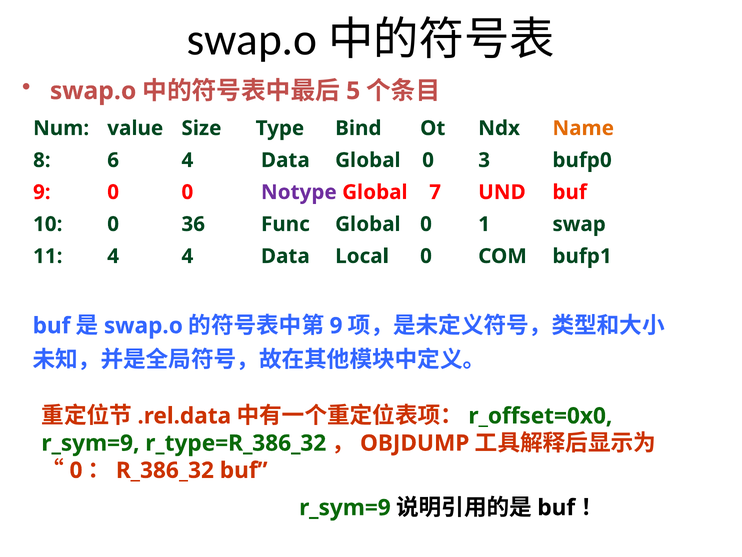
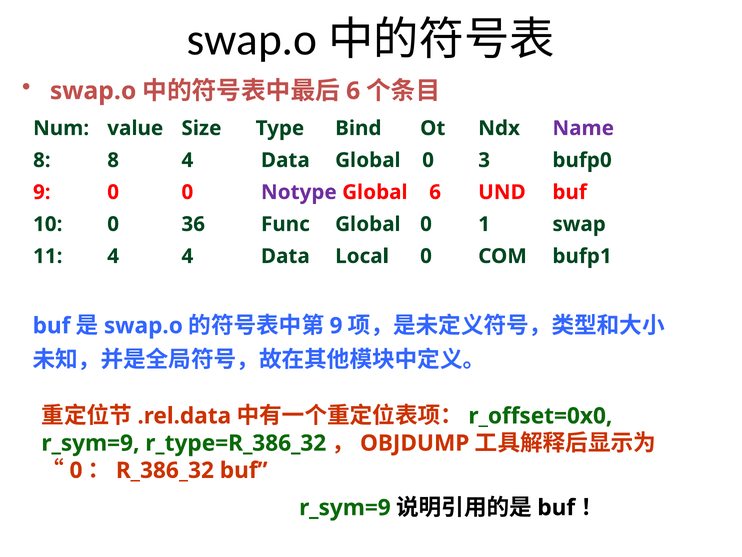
5 at (353, 91): 5 -> 6
Name colour: orange -> purple
8 6: 6 -> 8
Global 7: 7 -> 6
